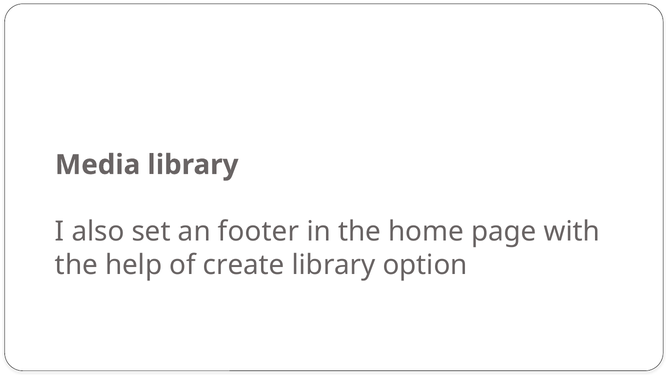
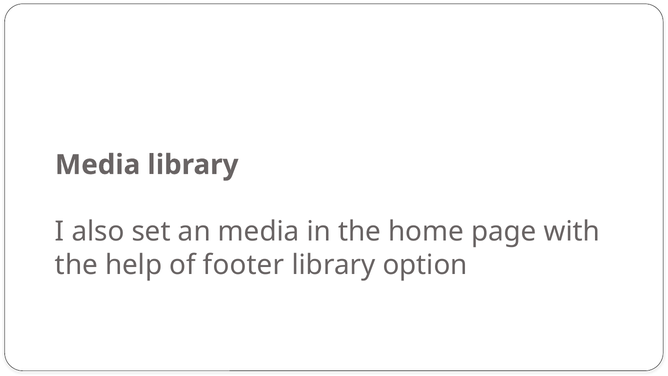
an footer: footer -> media
create: create -> footer
